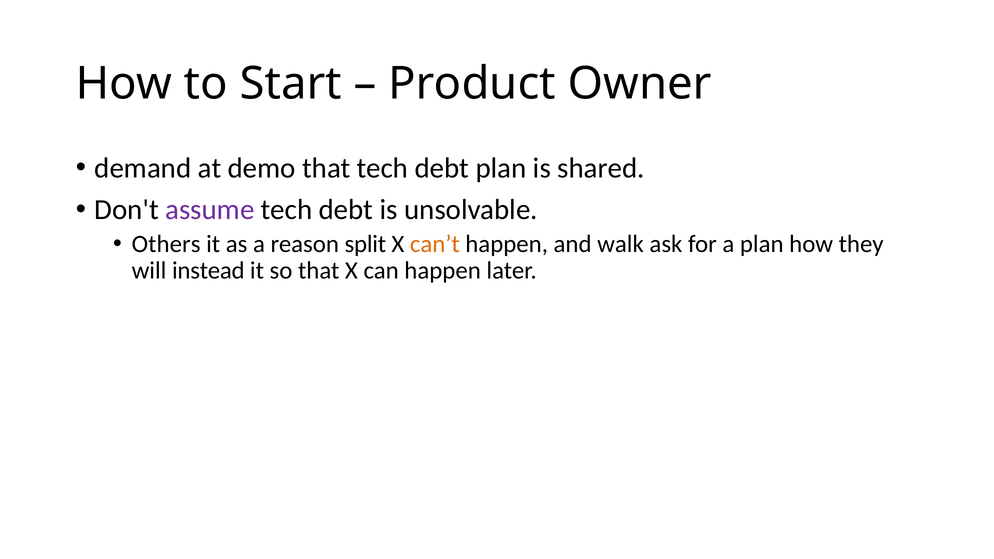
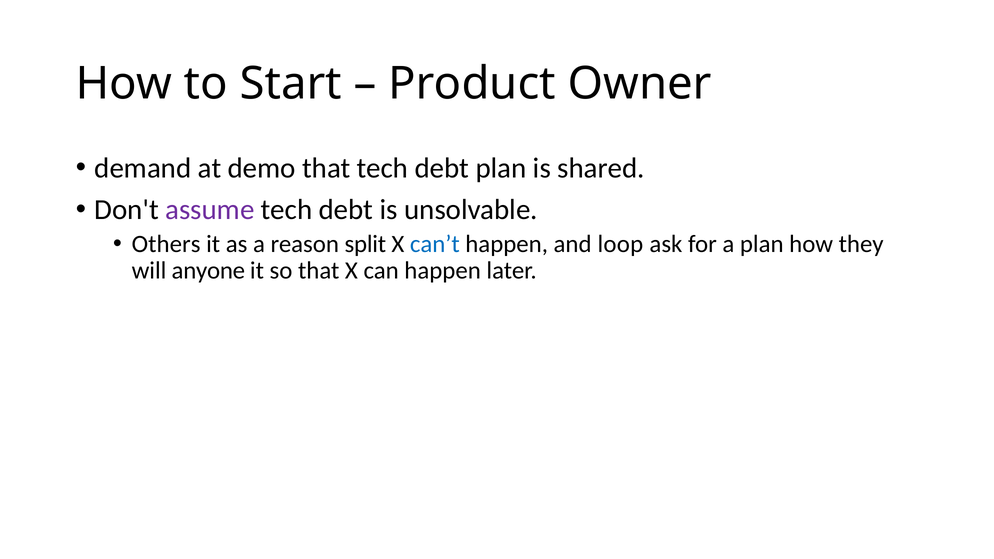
can’t colour: orange -> blue
walk: walk -> loop
instead: instead -> anyone
